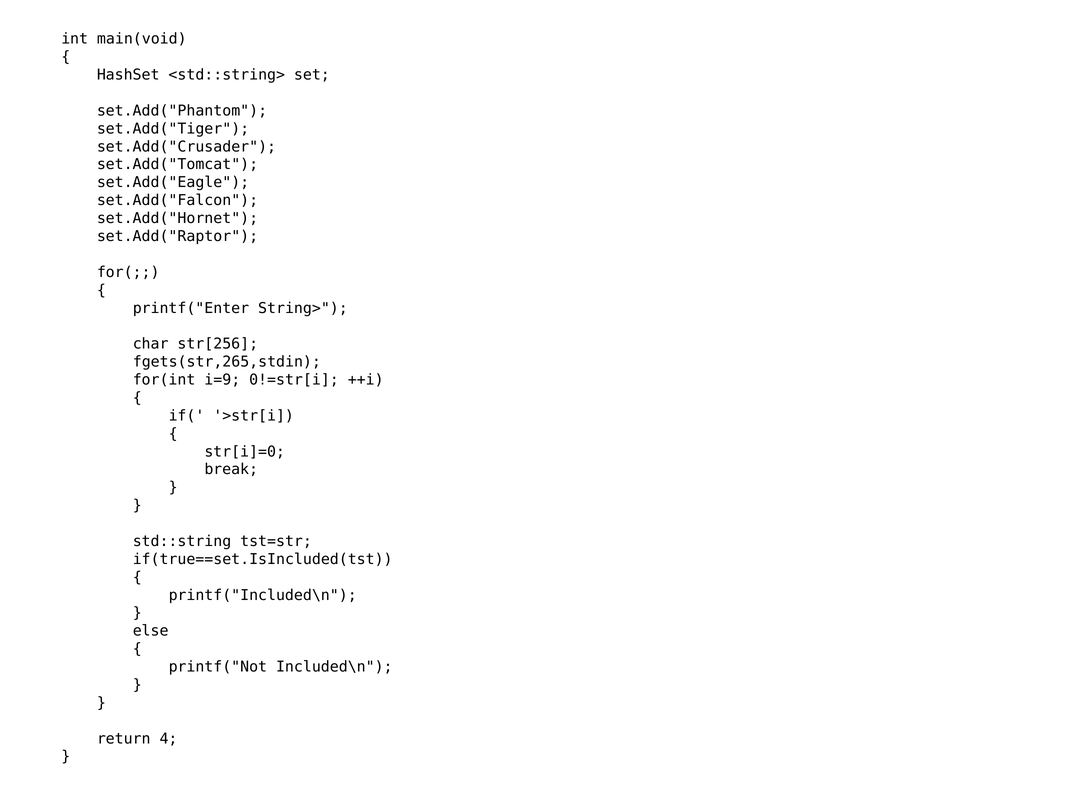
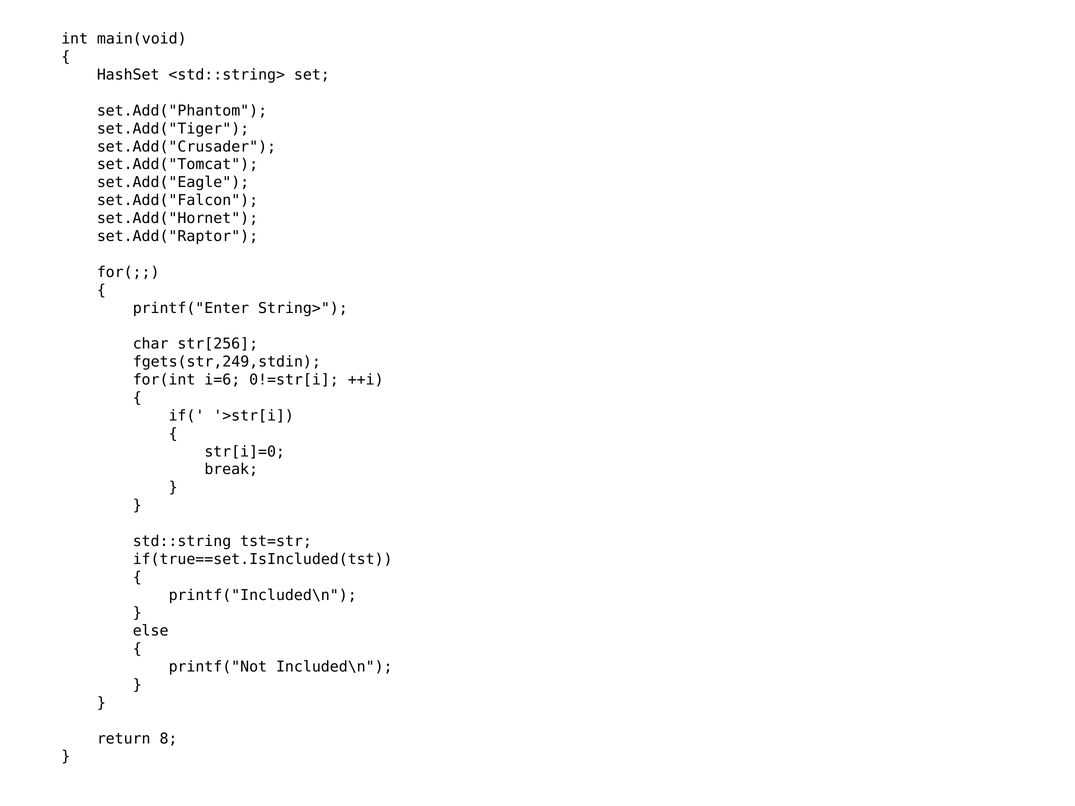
fgets(str,265,stdin: fgets(str,265,stdin -> fgets(str,249,stdin
i=9: i=9 -> i=6
4: 4 -> 8
